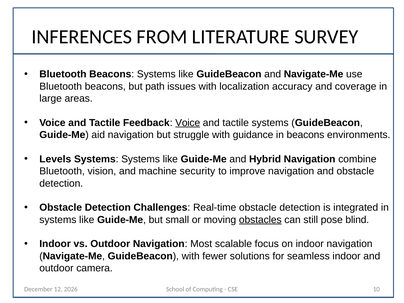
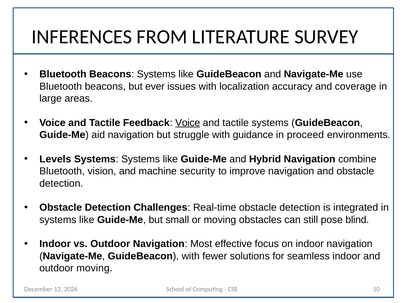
path: path -> ever
in beacons: beacons -> proceed
obstacles underline: present -> none
scalable: scalable -> effective
outdoor camera: camera -> moving
